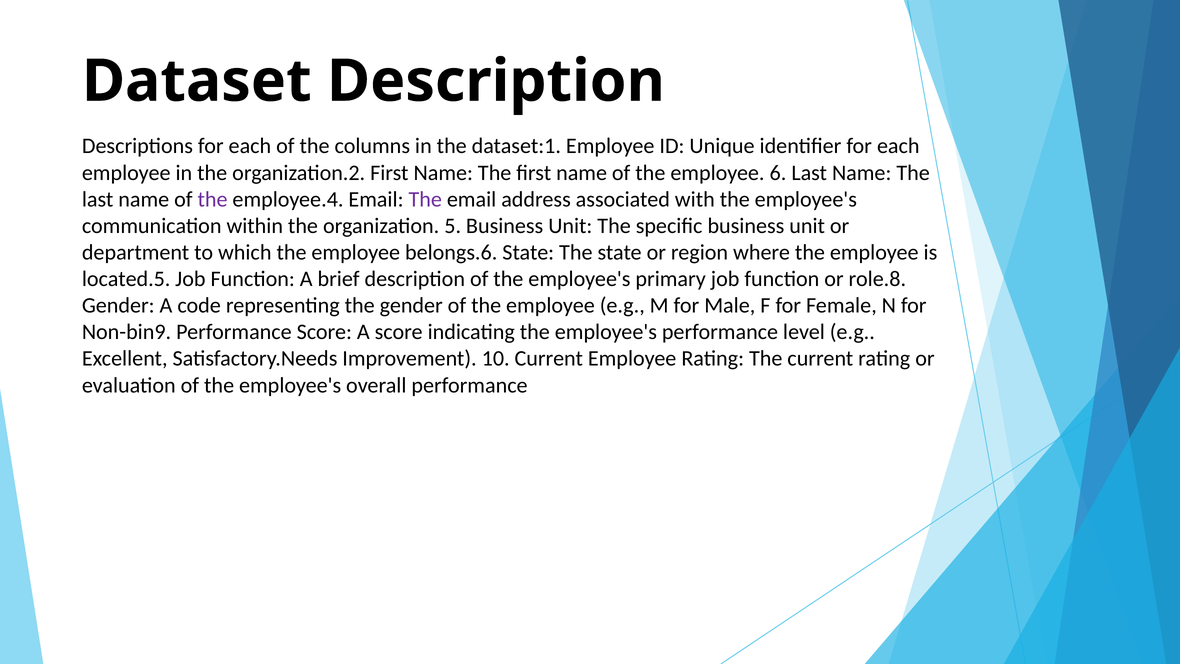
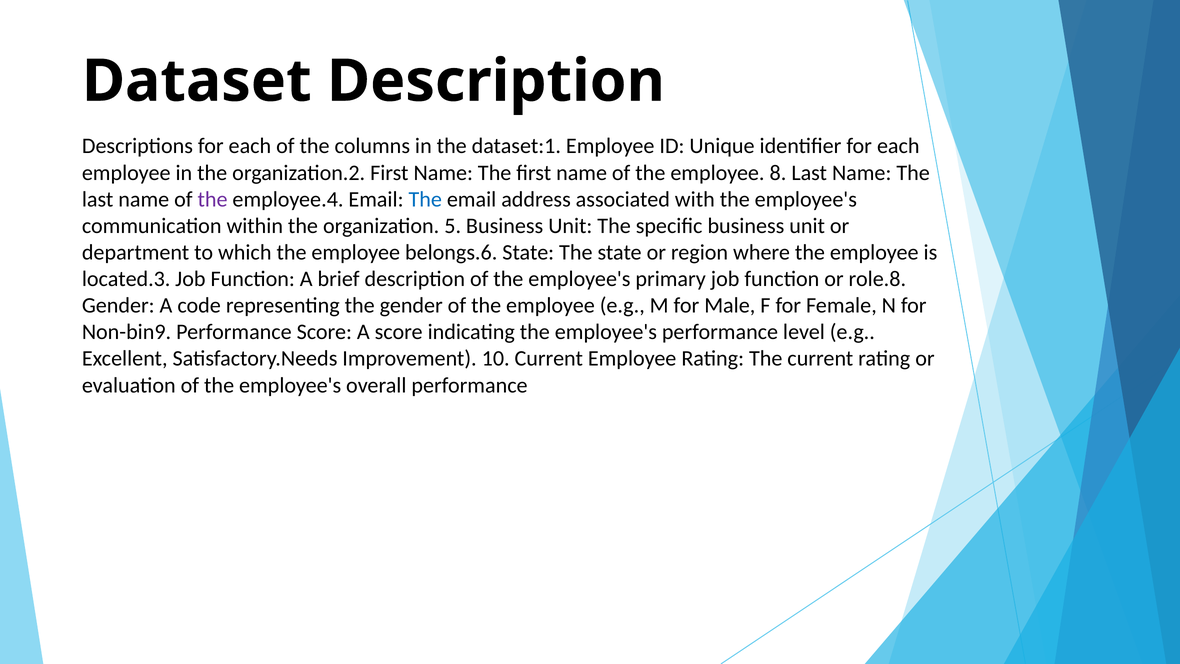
6: 6 -> 8
The at (425, 199) colour: purple -> blue
located.5: located.5 -> located.3
